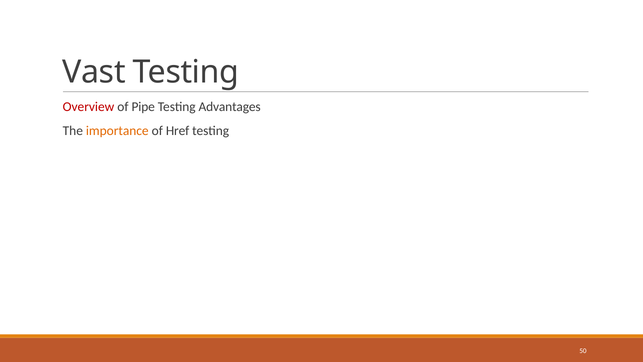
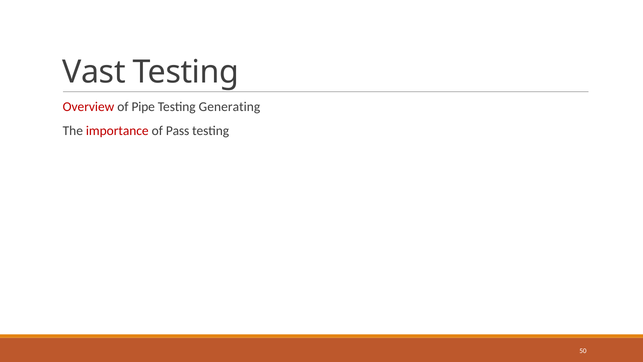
Advantages: Advantages -> Generating
importance colour: orange -> red
Href: Href -> Pass
